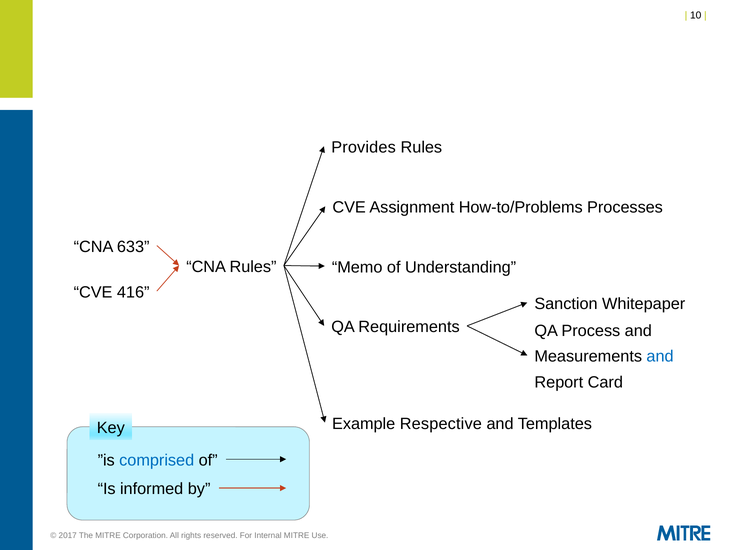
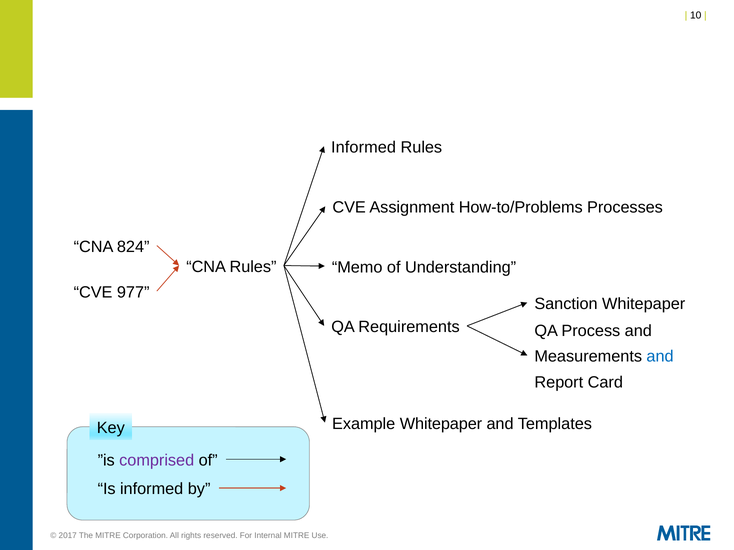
Provides at (364, 148): Provides -> Informed
633: 633 -> 824
416: 416 -> 977
Example Respective: Respective -> Whitepaper
comprised colour: blue -> purple
